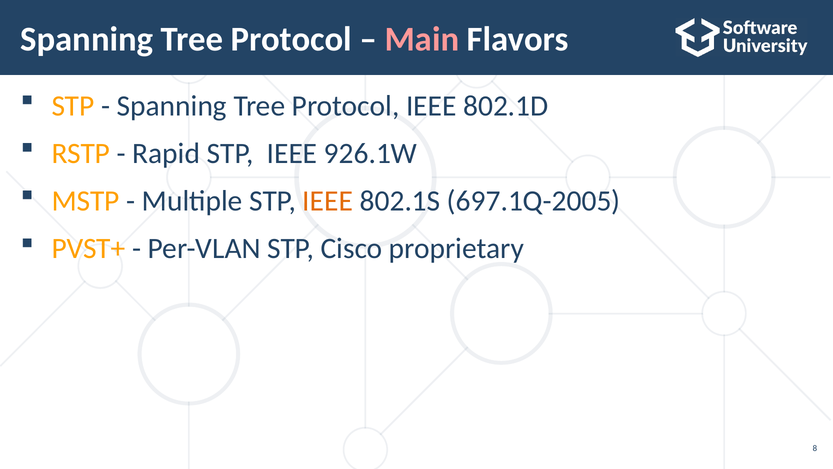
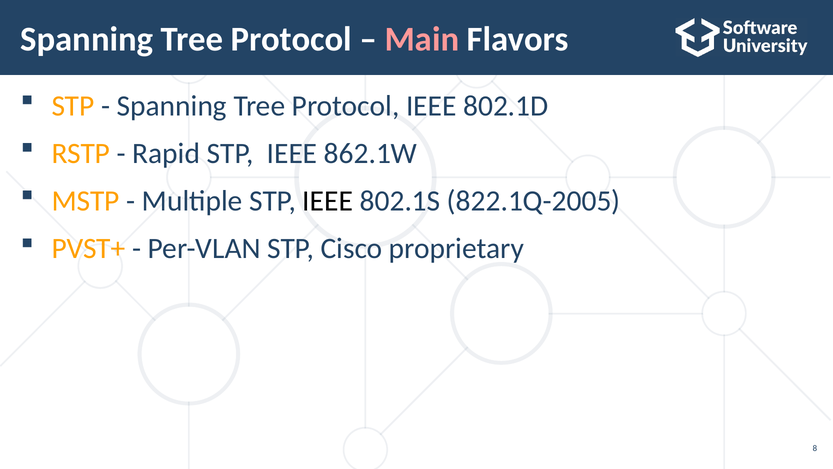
926.1W: 926.1W -> 862.1W
IEEE at (328, 201) colour: orange -> black
697.1Q-2005: 697.1Q-2005 -> 822.1Q-2005
